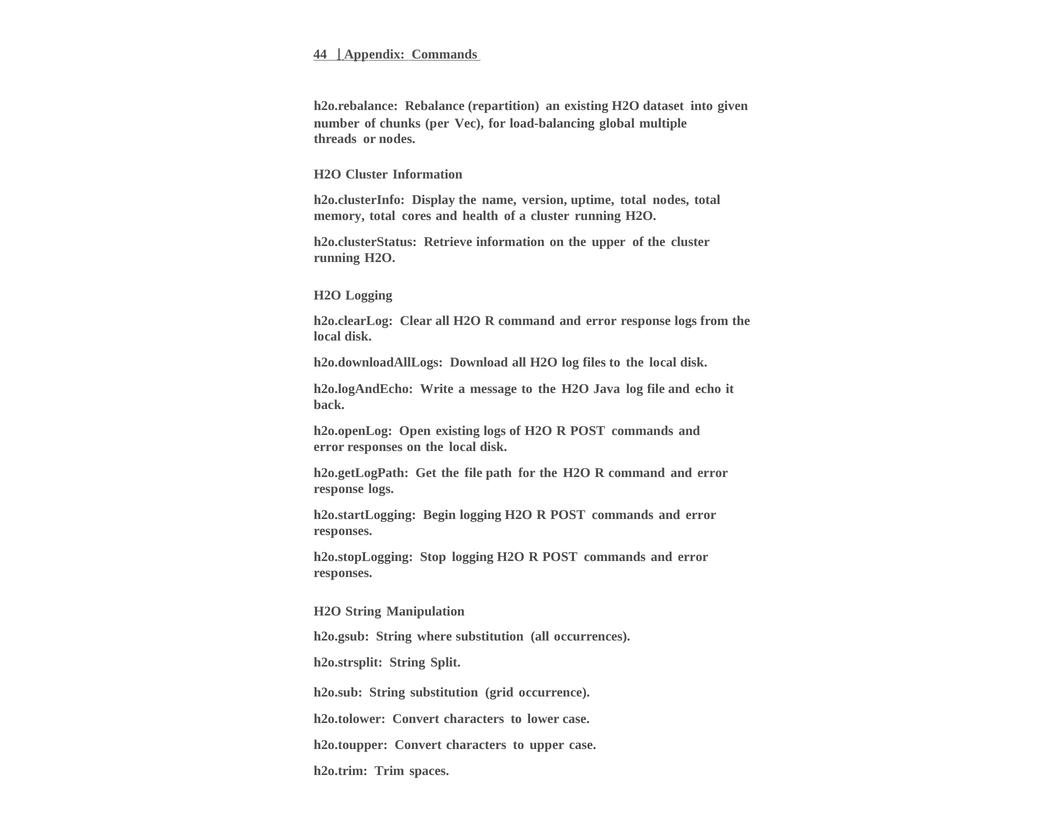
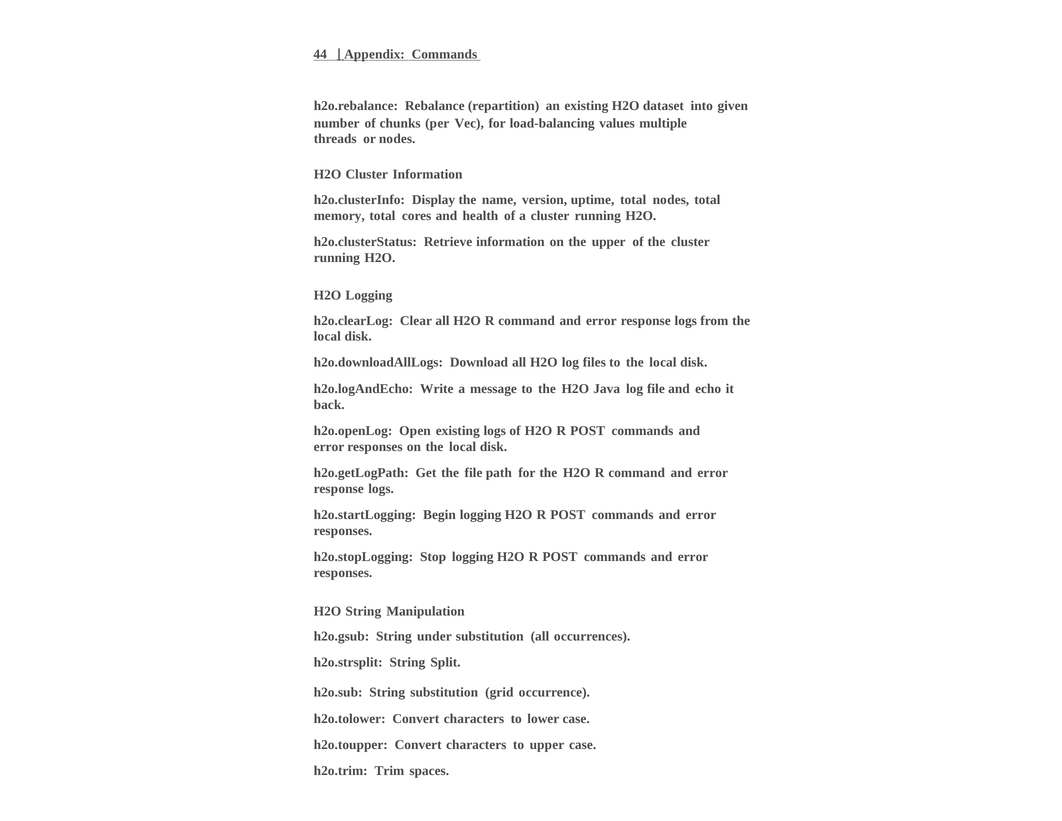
global: global -> values
where: where -> under
